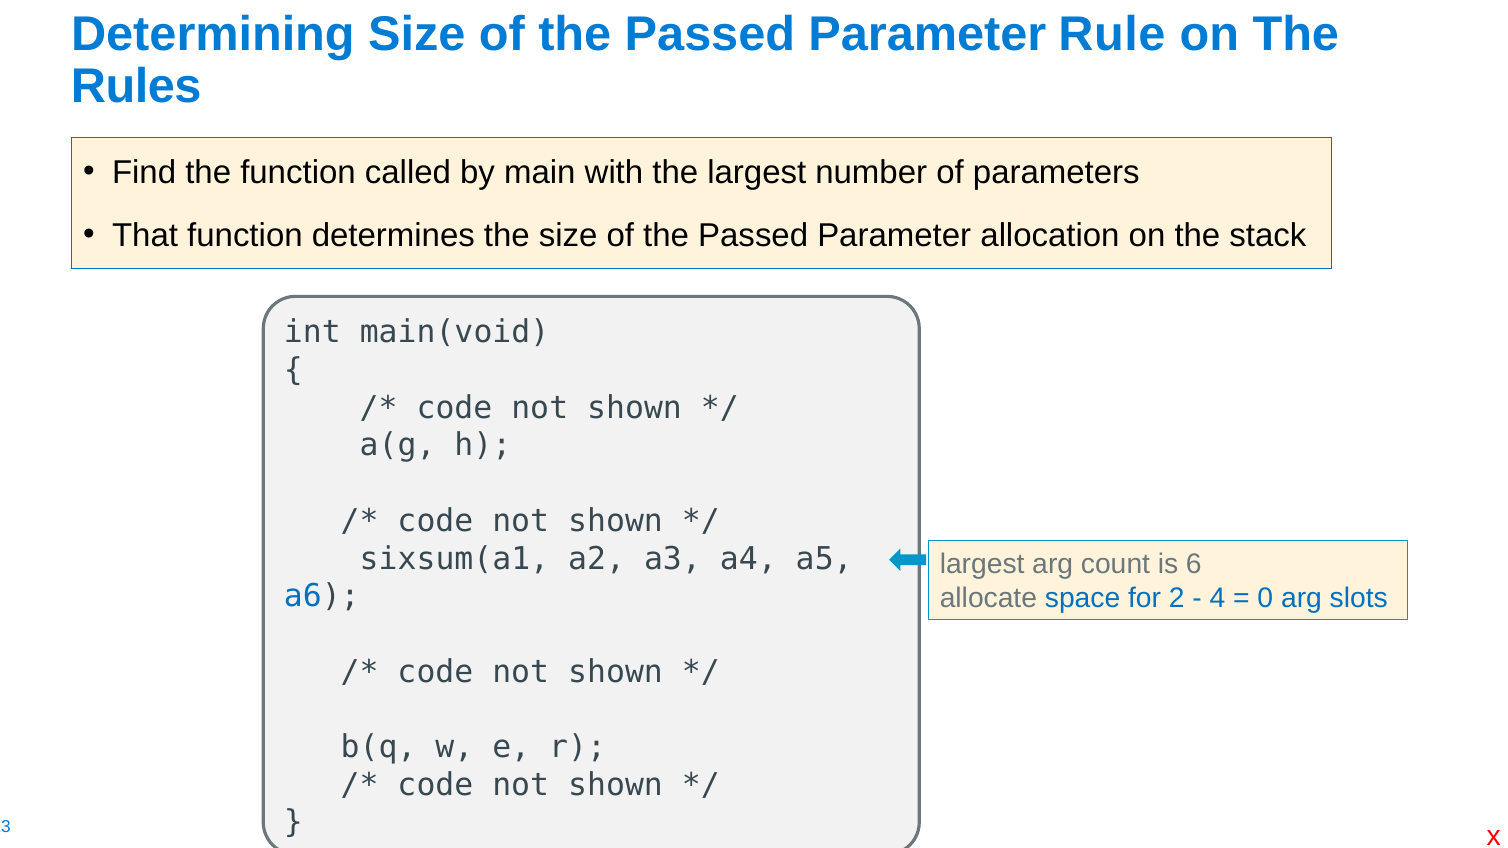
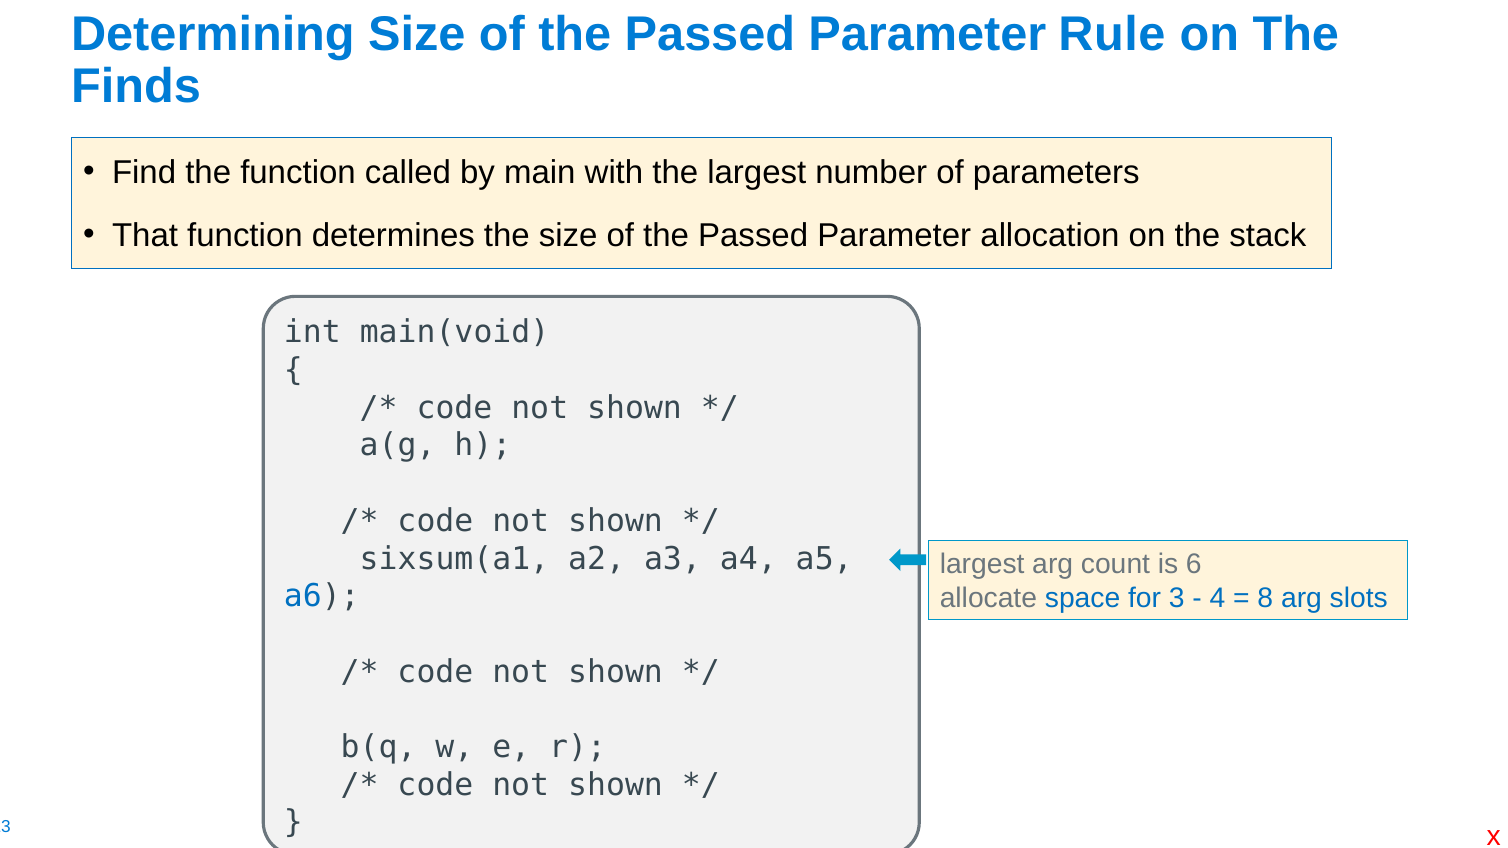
Rules: Rules -> Finds
2: 2 -> 3
0: 0 -> 8
